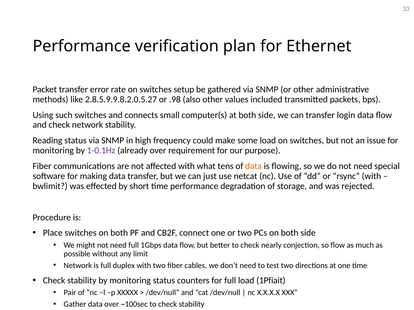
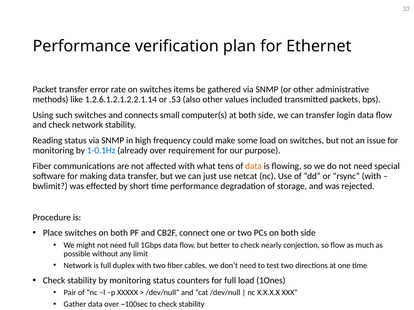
setup: setup -> items
2.8.5.9.9.8.2.0.5.27: 2.8.5.9.9.8.2.0.5.27 -> 1.2.6.1.2.1.2.2.1.14
.98: .98 -> .53
1-0.1Hz colour: purple -> blue
1Pfiait: 1Pfiait -> 1Ones
